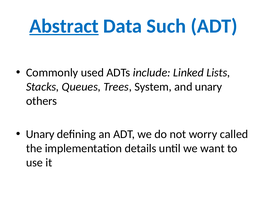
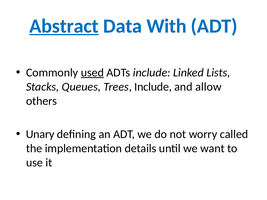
Such: Such -> With
used underline: none -> present
Trees System: System -> Include
and unary: unary -> allow
